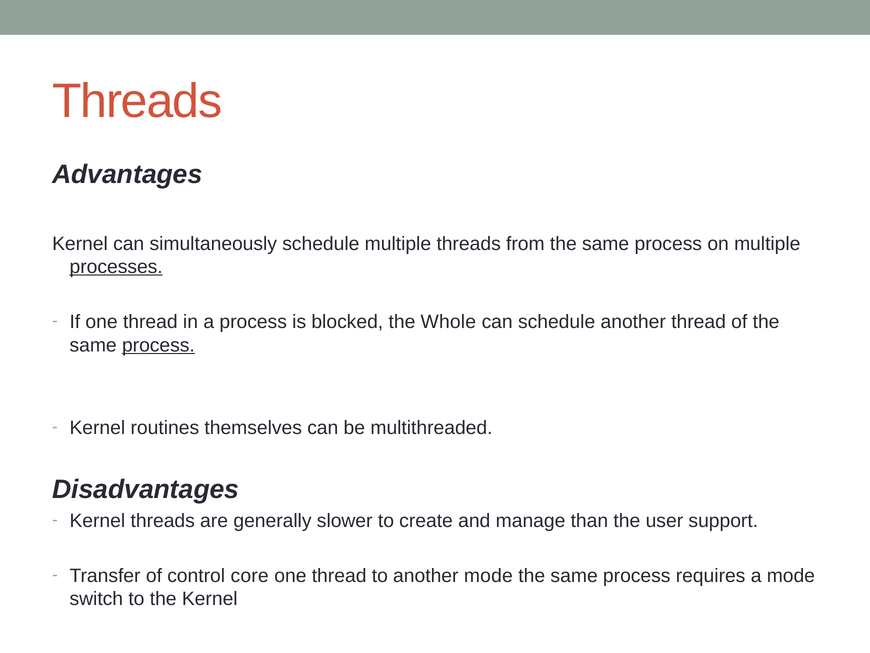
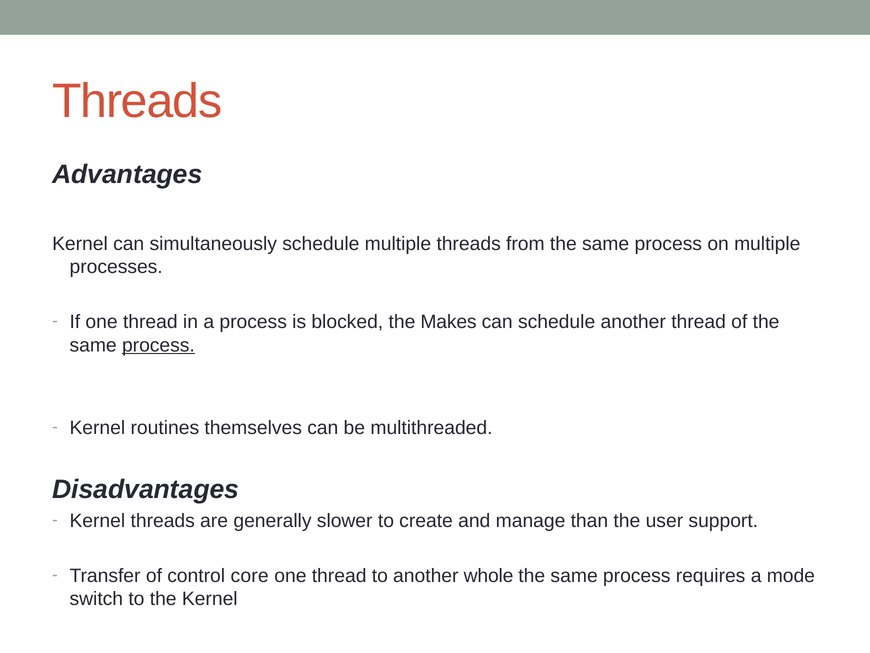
processes underline: present -> none
Whole: Whole -> Makes
another mode: mode -> whole
